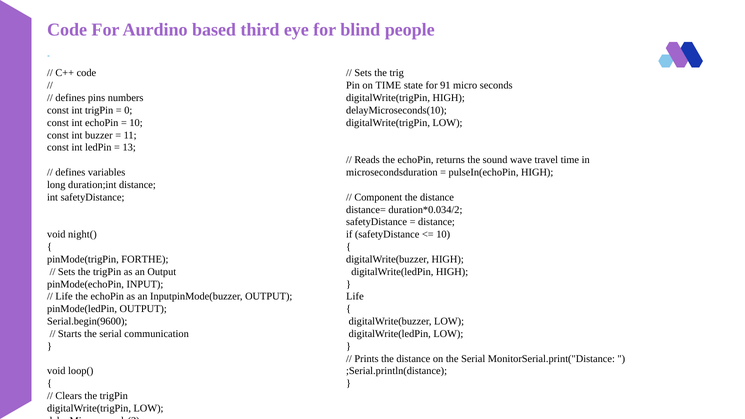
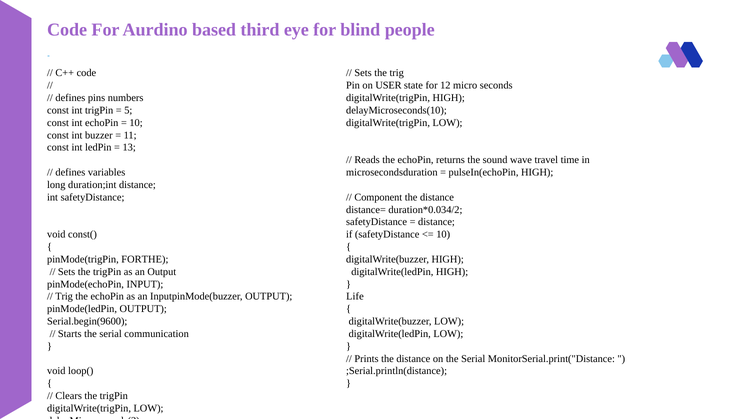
on TIME: TIME -> USER
91: 91 -> 12
0: 0 -> 5
night(: night( -> const(
Life at (64, 297): Life -> Trig
